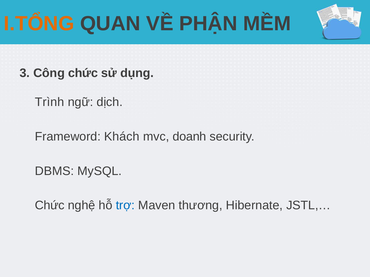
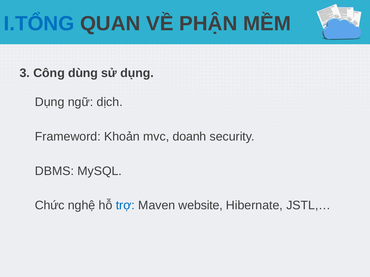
I.TỔNG colour: orange -> blue
Công chức: chức -> dùng
Trình at (50, 102): Trình -> Dụng
Khách: Khách -> Khoản
thương: thương -> website
